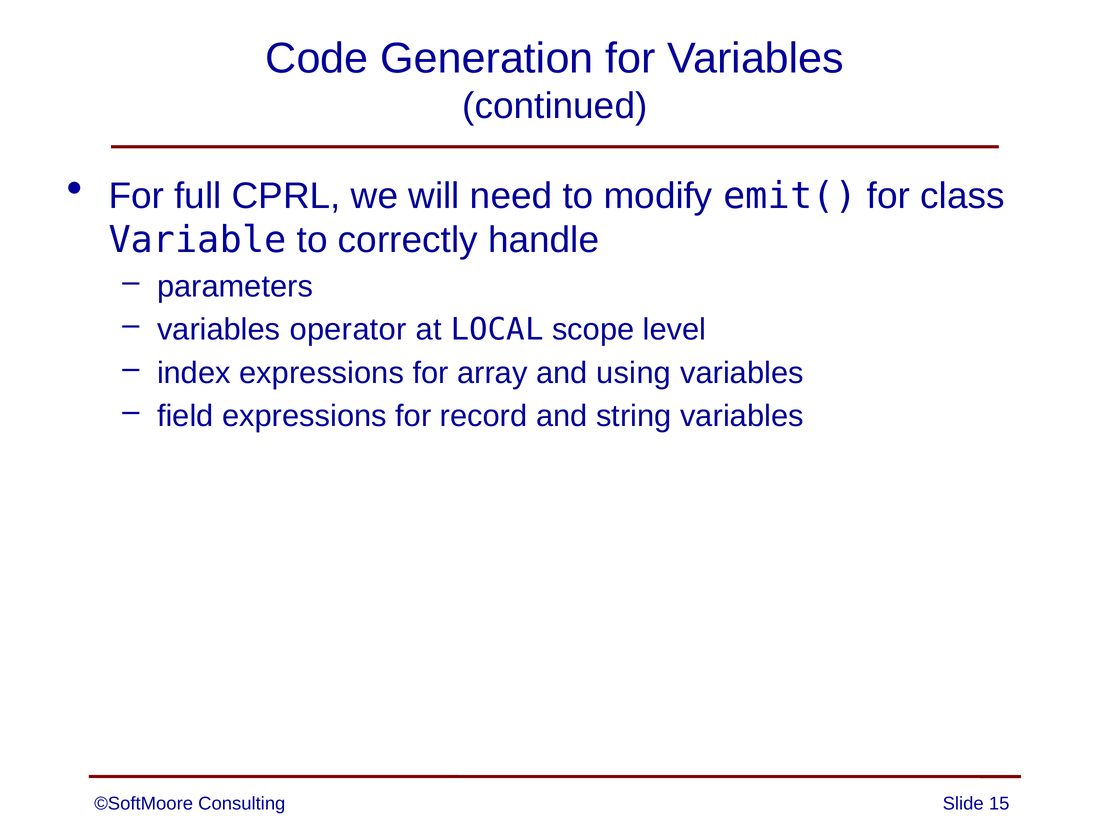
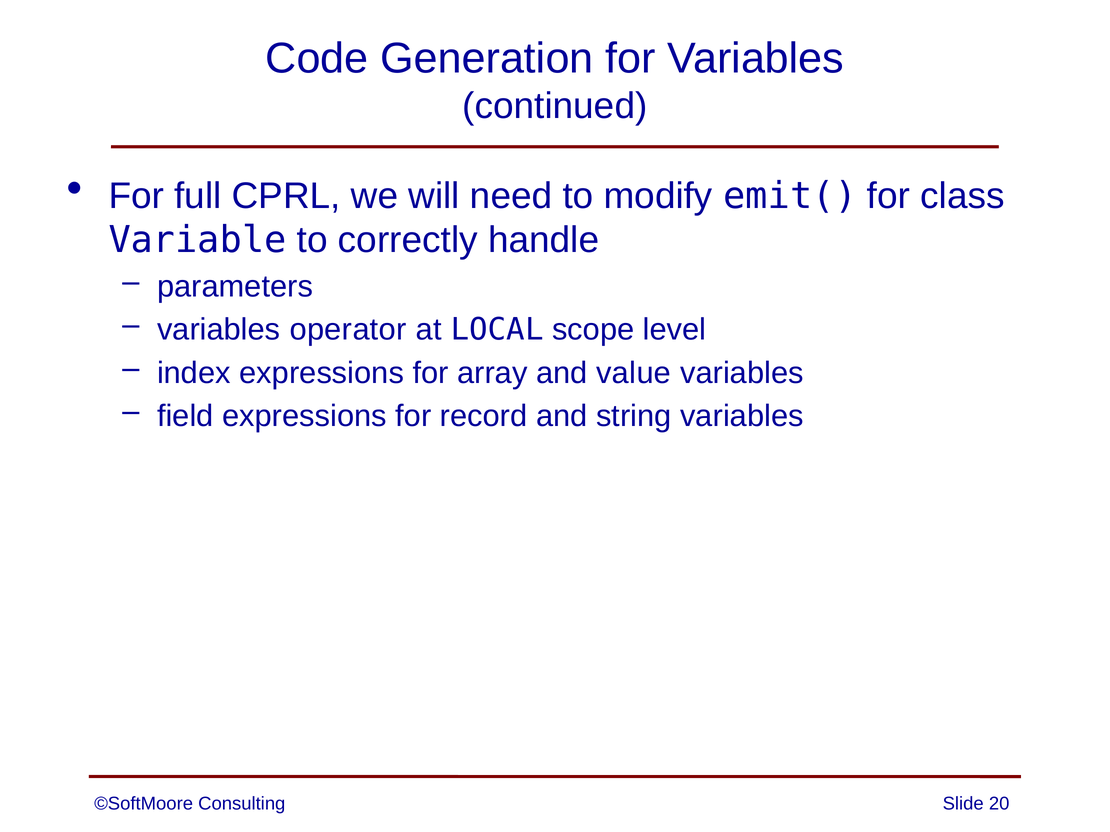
using: using -> value
15: 15 -> 20
